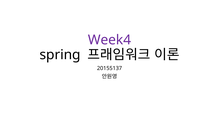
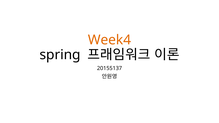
Week4 colour: purple -> orange
